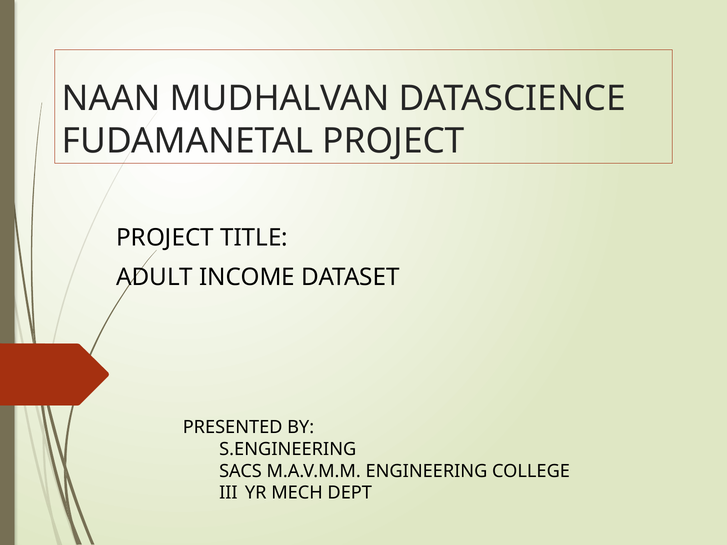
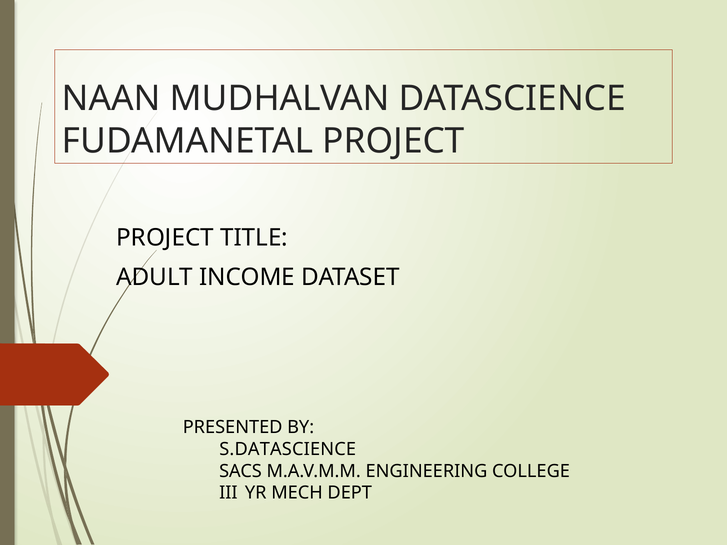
S.ENGINEERING: S.ENGINEERING -> S.DATASCIENCE
